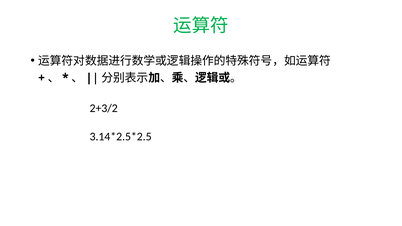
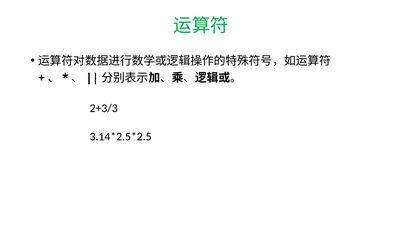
2+3/2: 2+3/2 -> 2+3/3
